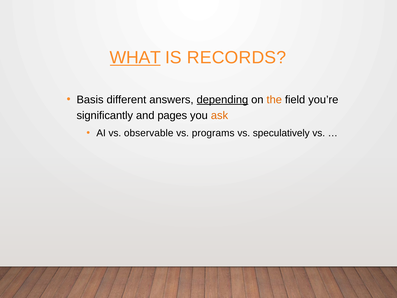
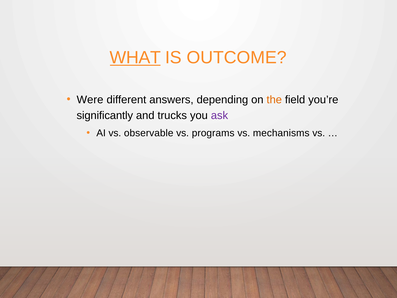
RECORDS: RECORDS -> OUTCOME
Basis: Basis -> Were
depending underline: present -> none
pages: pages -> trucks
ask colour: orange -> purple
speculatively: speculatively -> mechanisms
